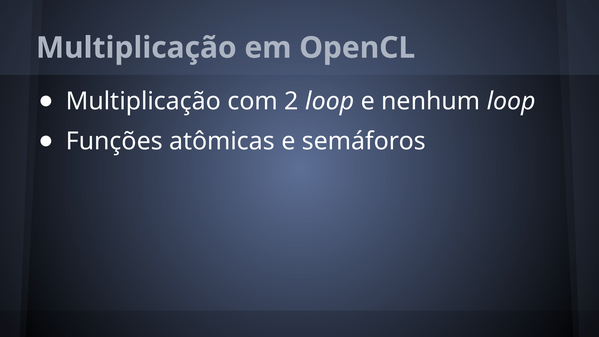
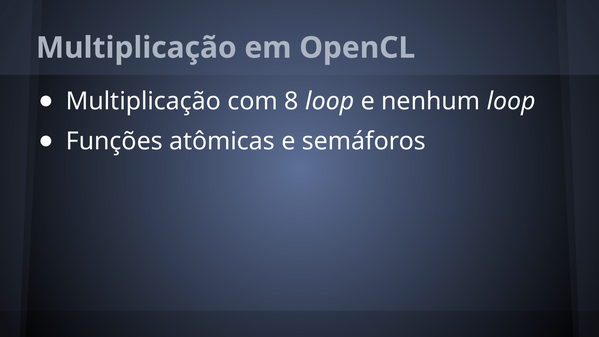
2: 2 -> 8
